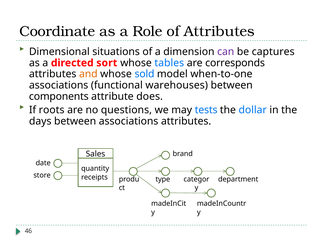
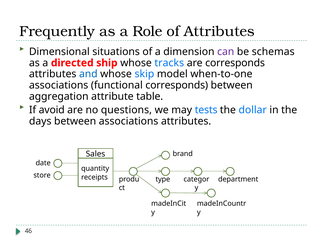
Coordinate: Coordinate -> Frequently
captures: captures -> schemas
sort: sort -> ship
tables: tables -> tracks
and colour: orange -> blue
sold: sold -> skip
functional warehouses: warehouses -> corresponds
components: components -> aggregation
does: does -> table
roots: roots -> avoid
